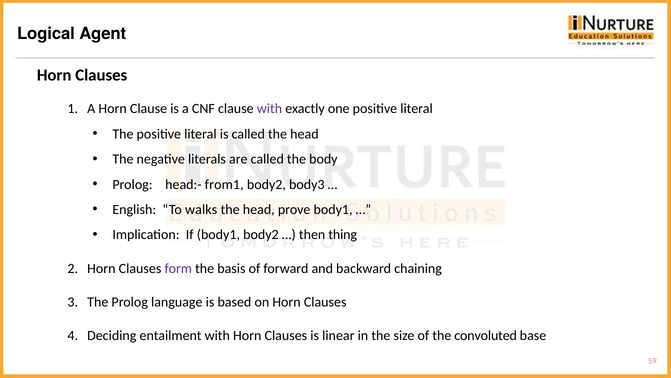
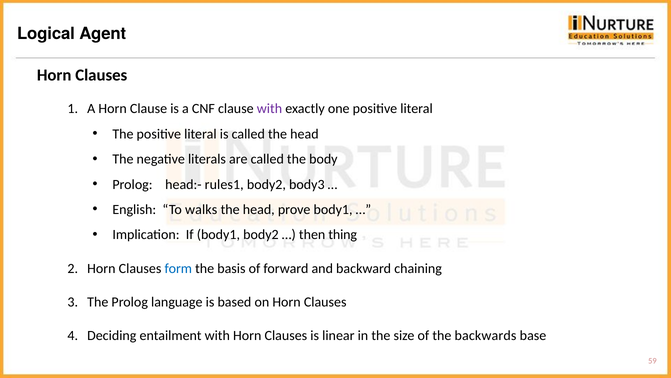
from1: from1 -> rules1
form colour: purple -> blue
convoluted: convoluted -> backwards
